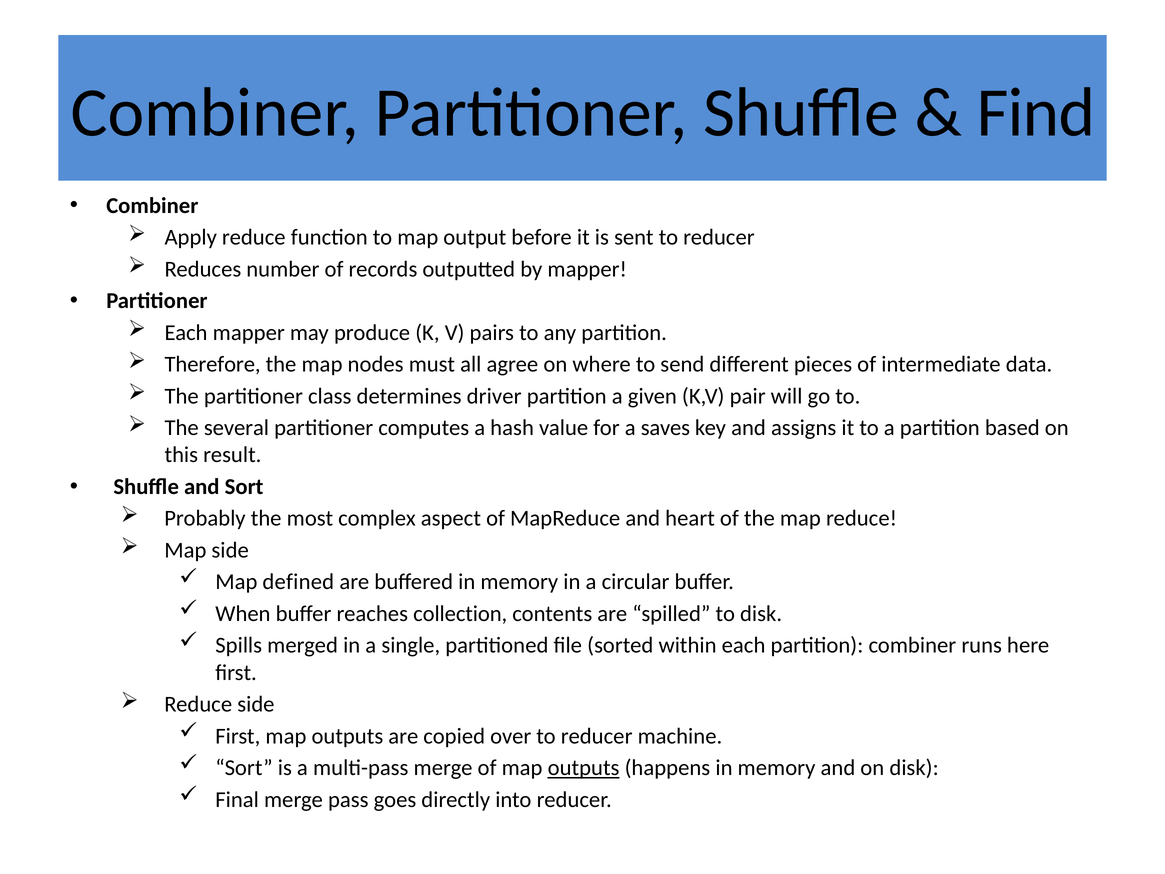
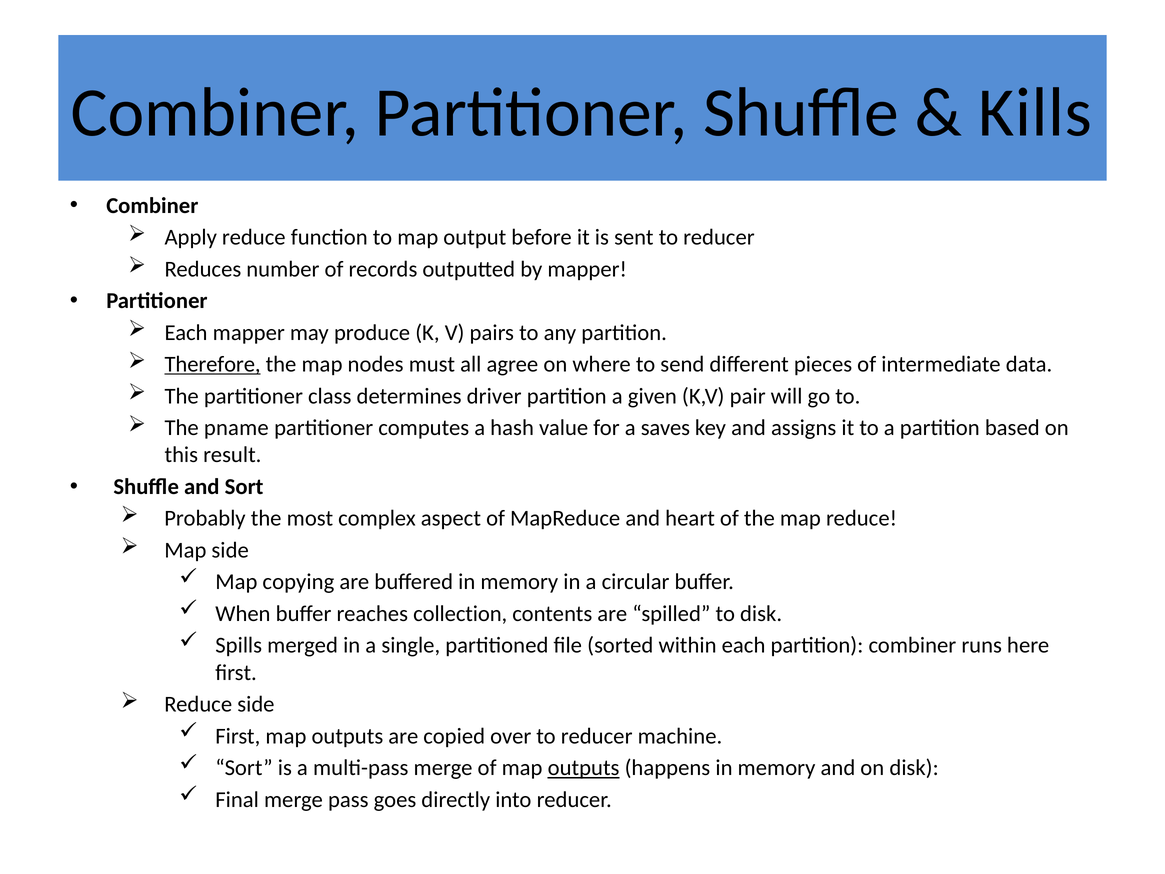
Find: Find -> Kills
Therefore underline: none -> present
several: several -> pname
defined: defined -> copying
